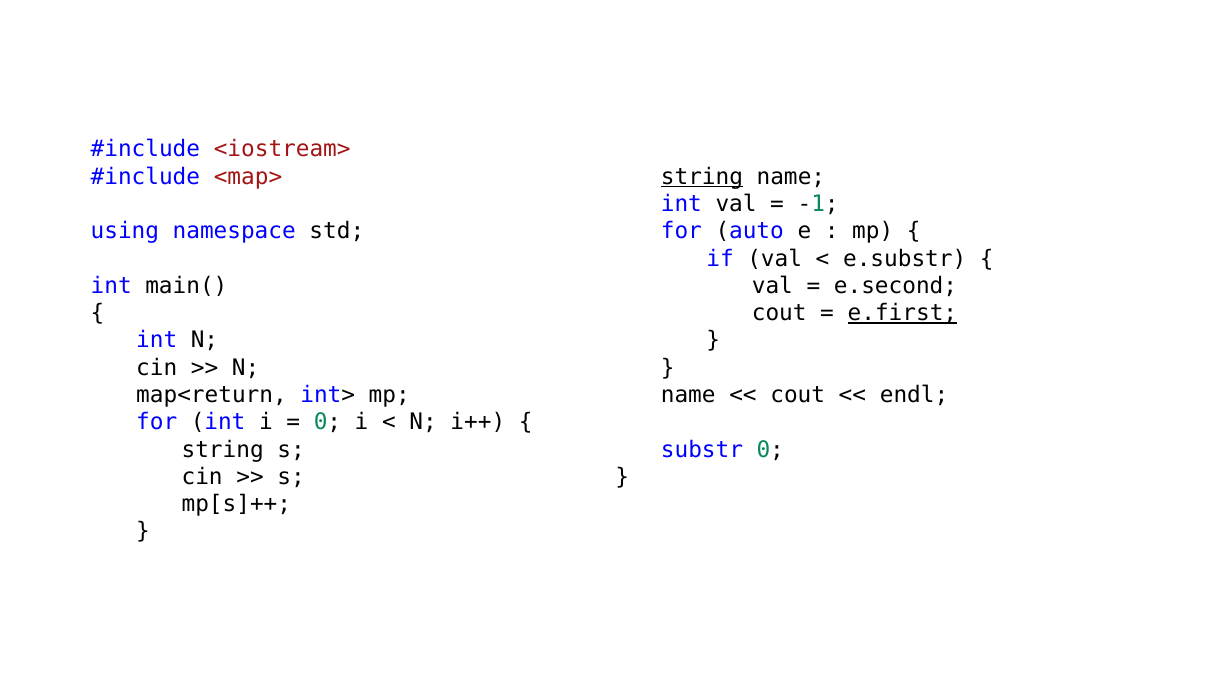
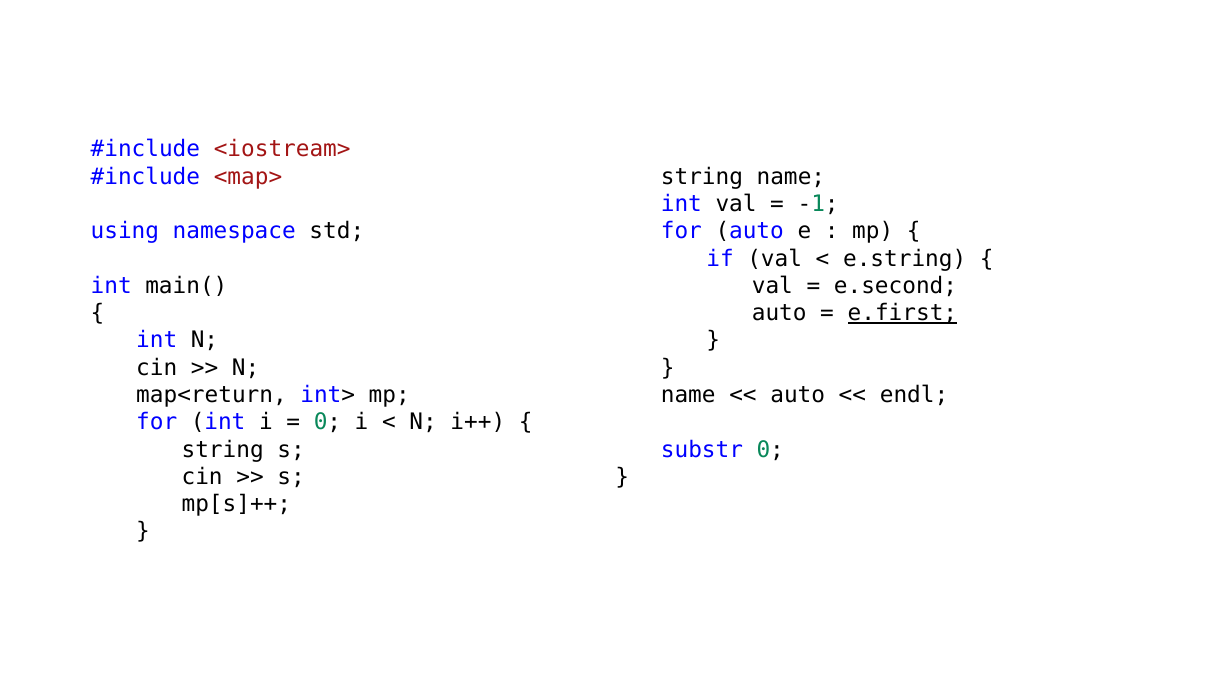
string at (702, 177) underline: present -> none
e.substr: e.substr -> e.string
cout at (779, 313): cout -> auto
cout at (798, 395): cout -> auto
